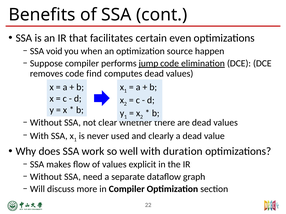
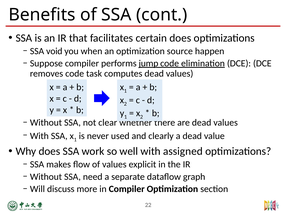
certain even: even -> does
find: find -> task
duration: duration -> assigned
